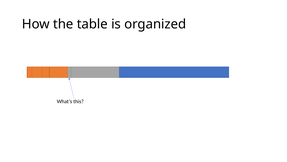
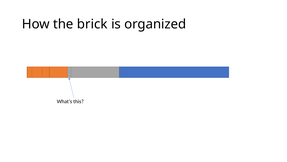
table: table -> brick
